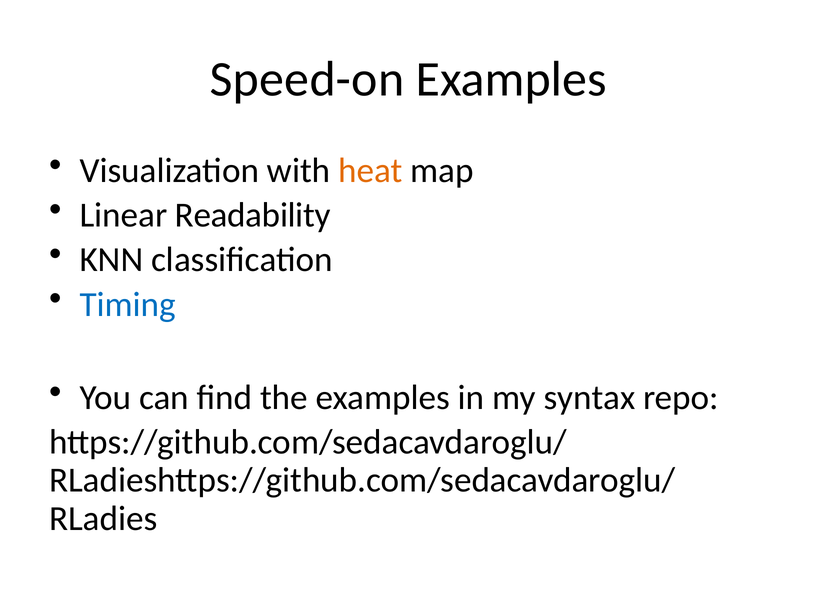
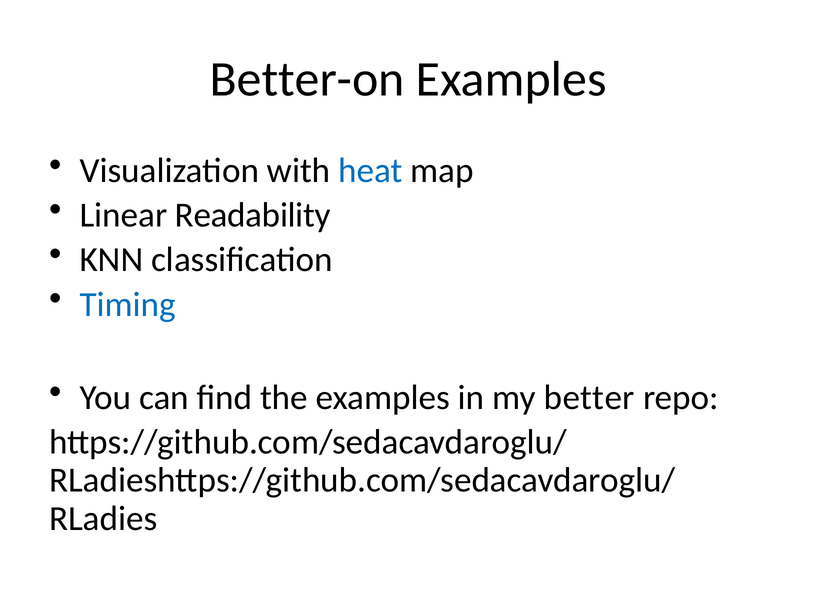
Speed-on: Speed-on -> Better-on
heat colour: orange -> blue
syntax: syntax -> better
